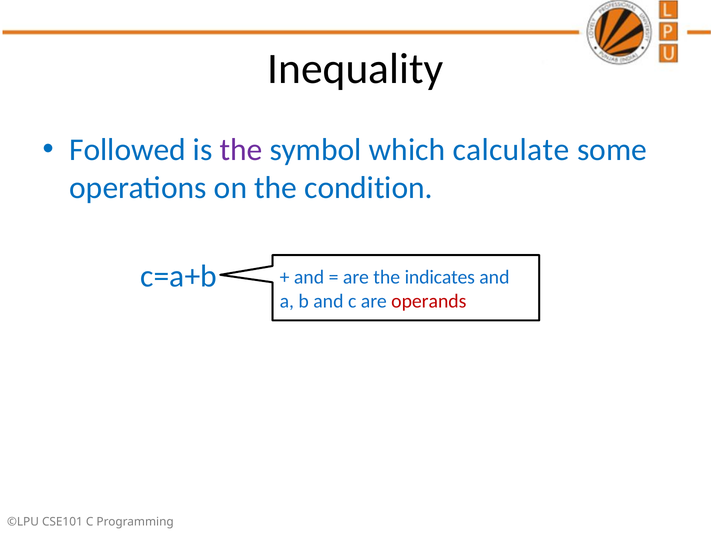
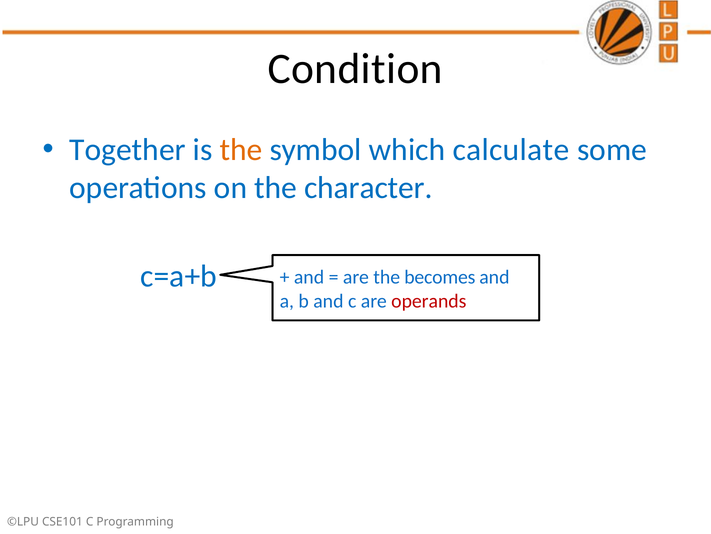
Inequality: Inequality -> Condition
Followed: Followed -> Together
the at (241, 150) colour: purple -> orange
condition: condition -> character
indicates: indicates -> becomes
